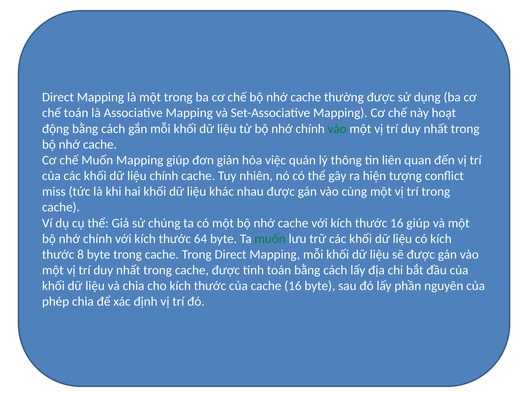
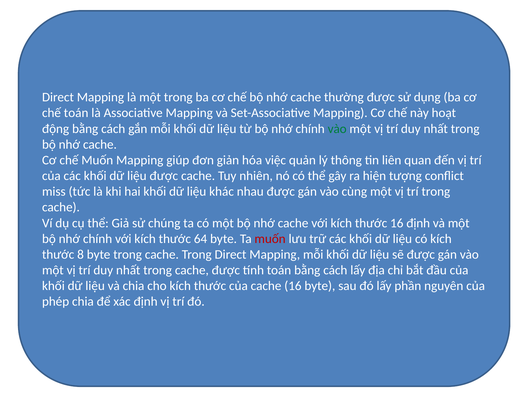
liệu chính: chính -> được
16 giúp: giúp -> định
muốn at (270, 239) colour: green -> red
